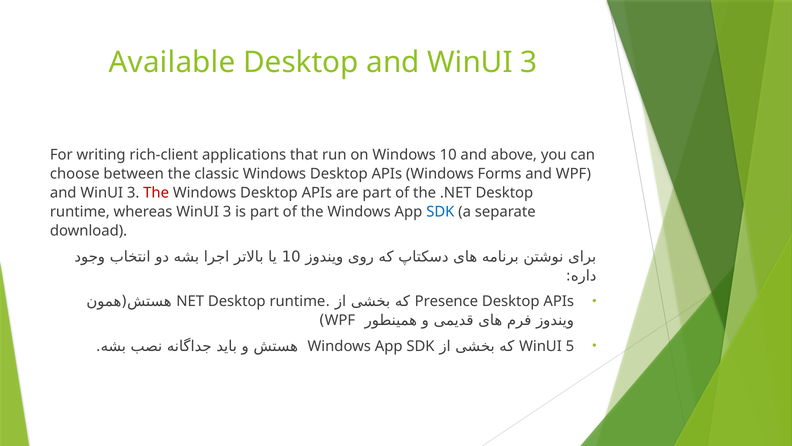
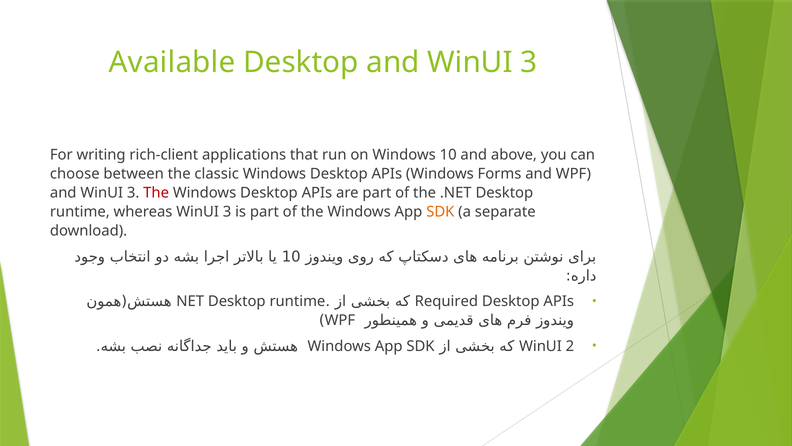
SDK at (440, 212) colour: blue -> orange
Presence: Presence -> Required
5: 5 -> 2
